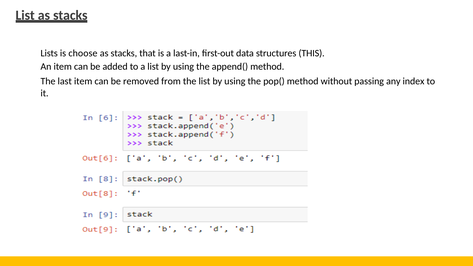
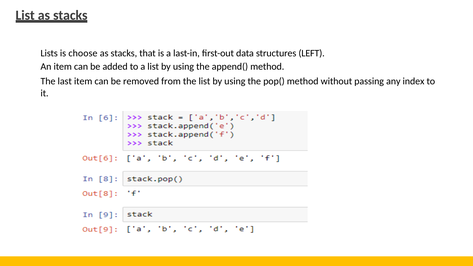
THIS: THIS -> LEFT
